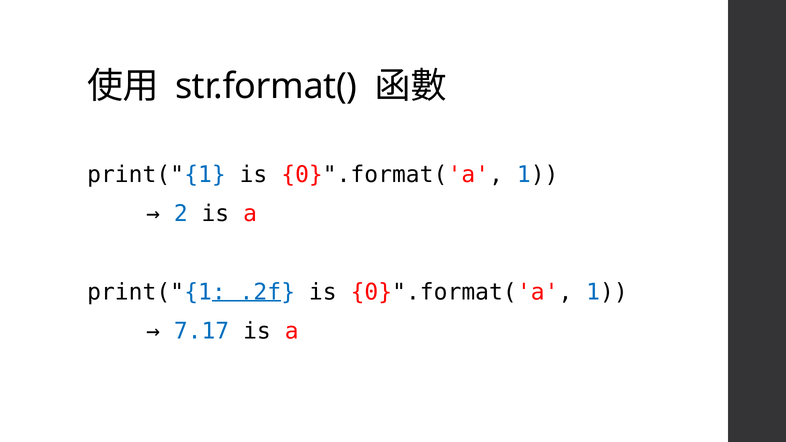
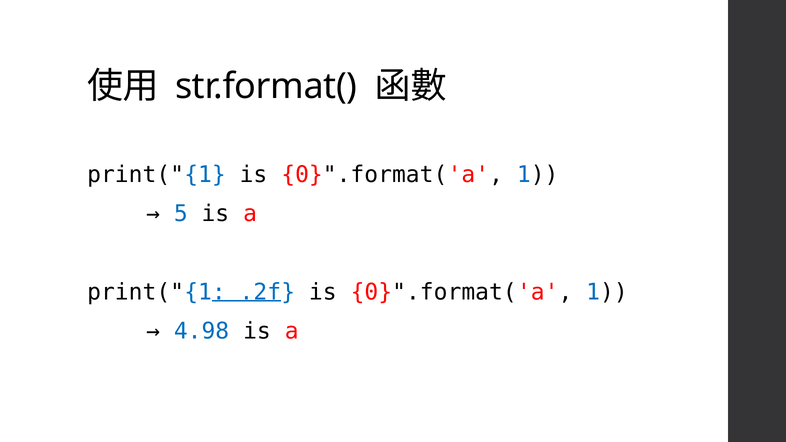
2: 2 -> 5
7.17: 7.17 -> 4.98
